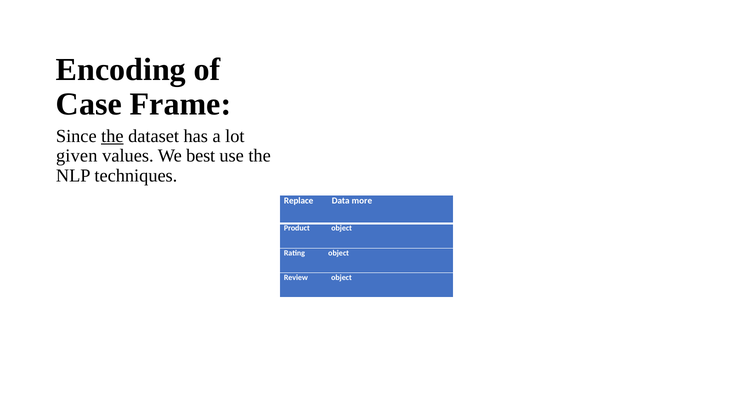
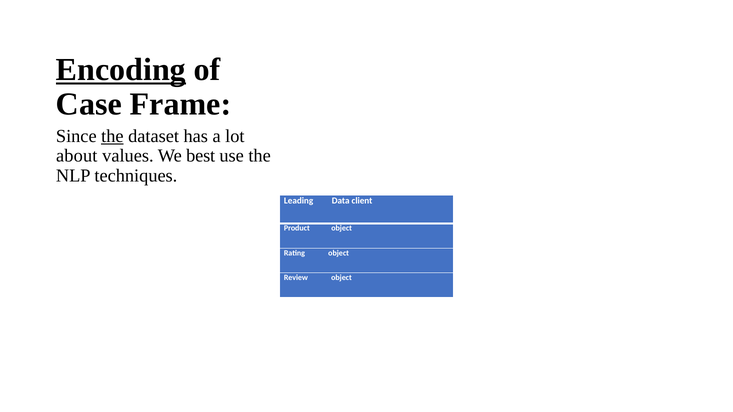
Encoding underline: none -> present
given: given -> about
Replace: Replace -> Leading
more: more -> client
